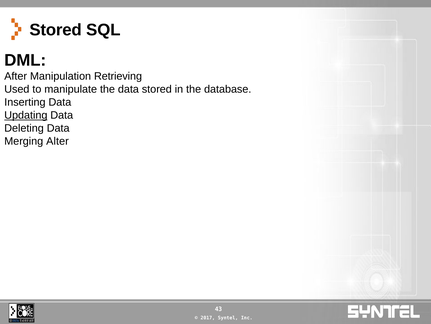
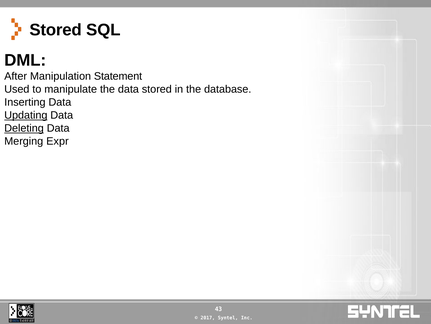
Retrieving: Retrieving -> Statement
Deleting underline: none -> present
Alter: Alter -> Expr
